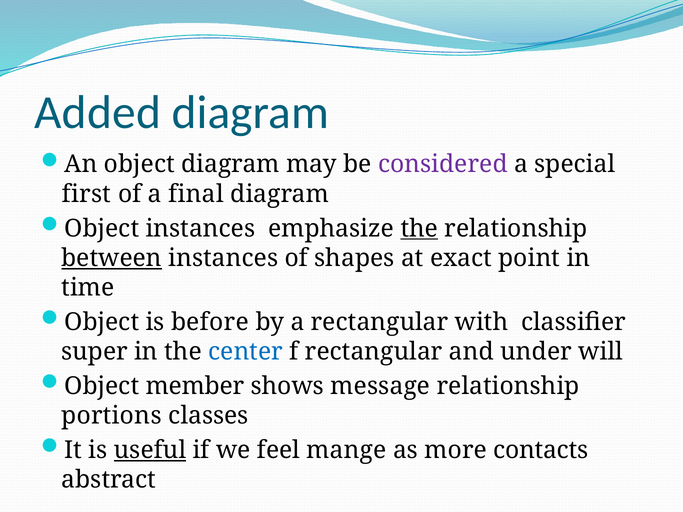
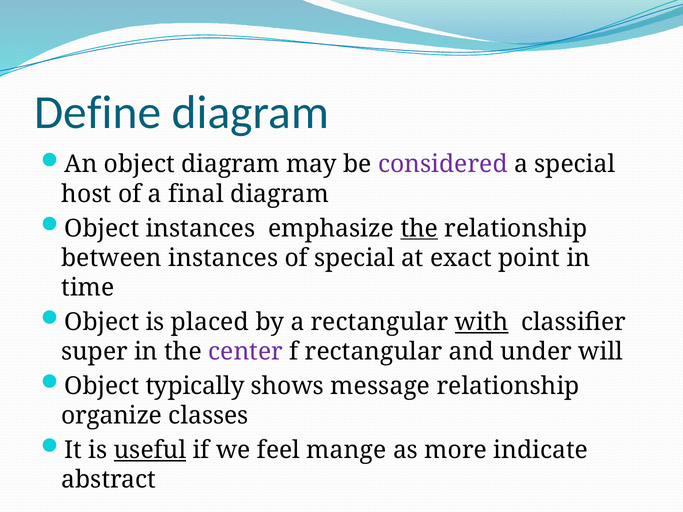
Added: Added -> Define
first: first -> host
between underline: present -> none
of shapes: shapes -> special
before: before -> placed
with underline: none -> present
center colour: blue -> purple
member: member -> typically
portions: portions -> organize
contacts: contacts -> indicate
